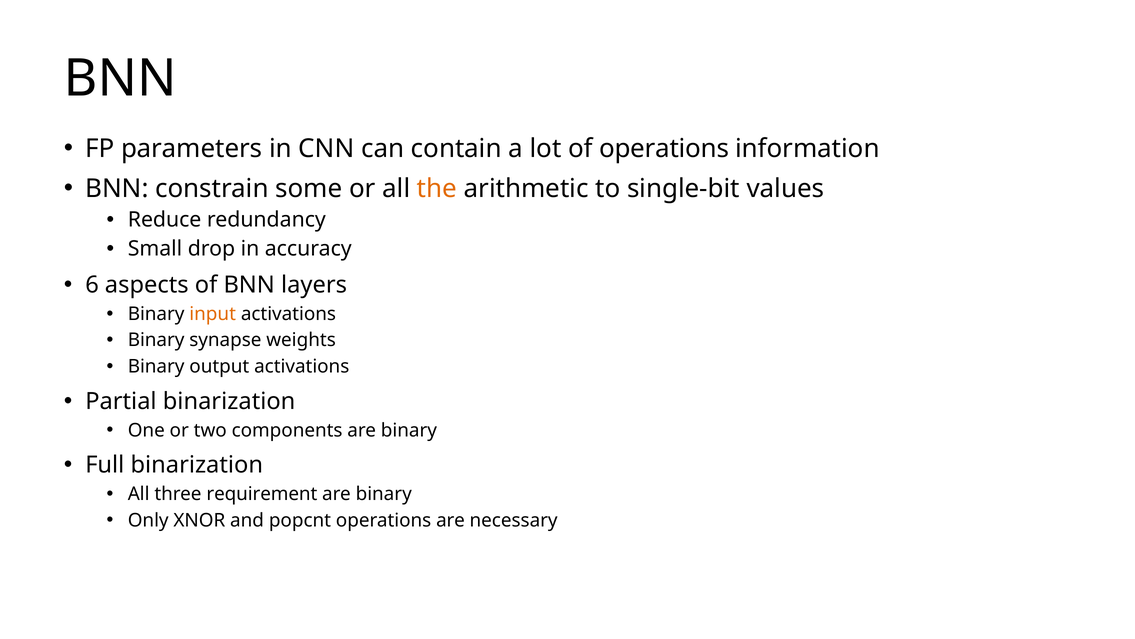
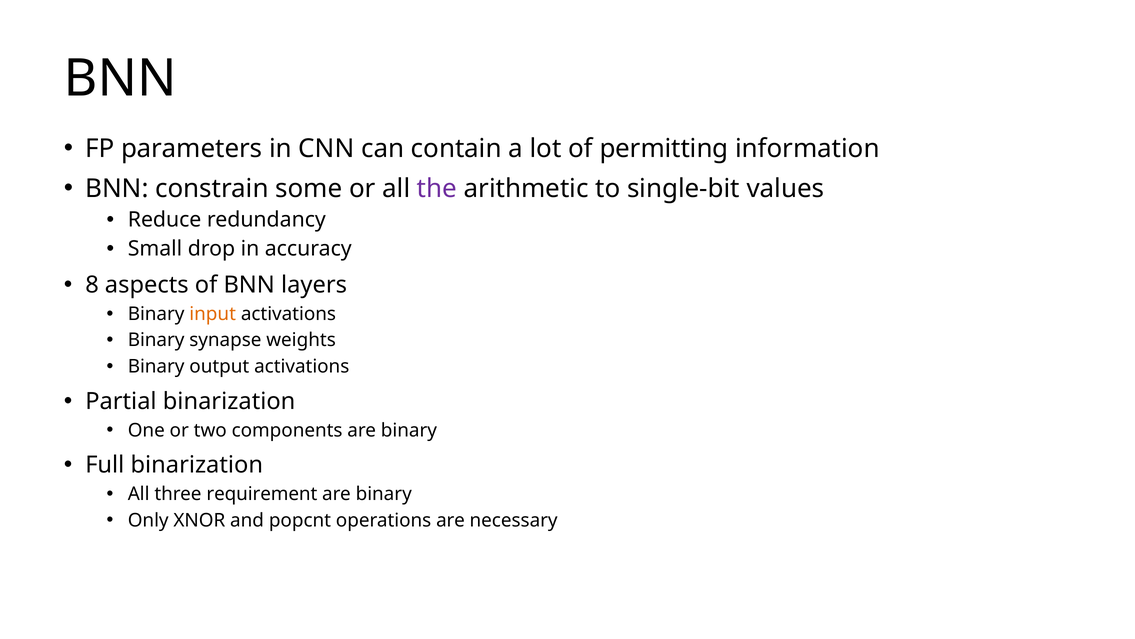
of operations: operations -> permitting
the colour: orange -> purple
6: 6 -> 8
